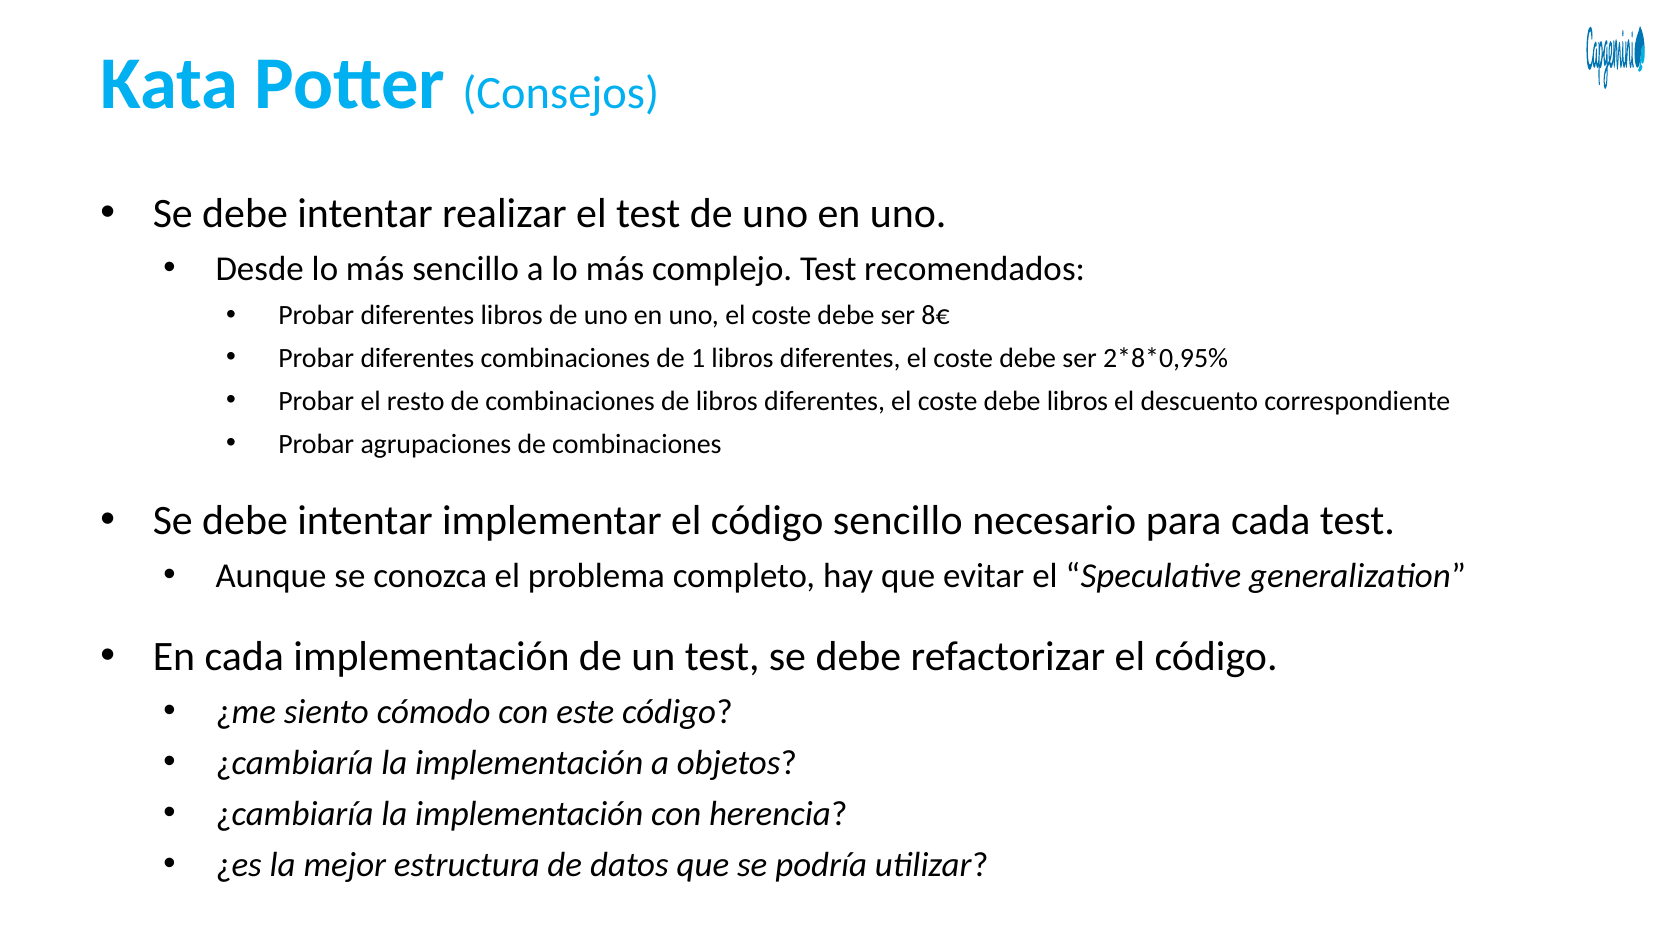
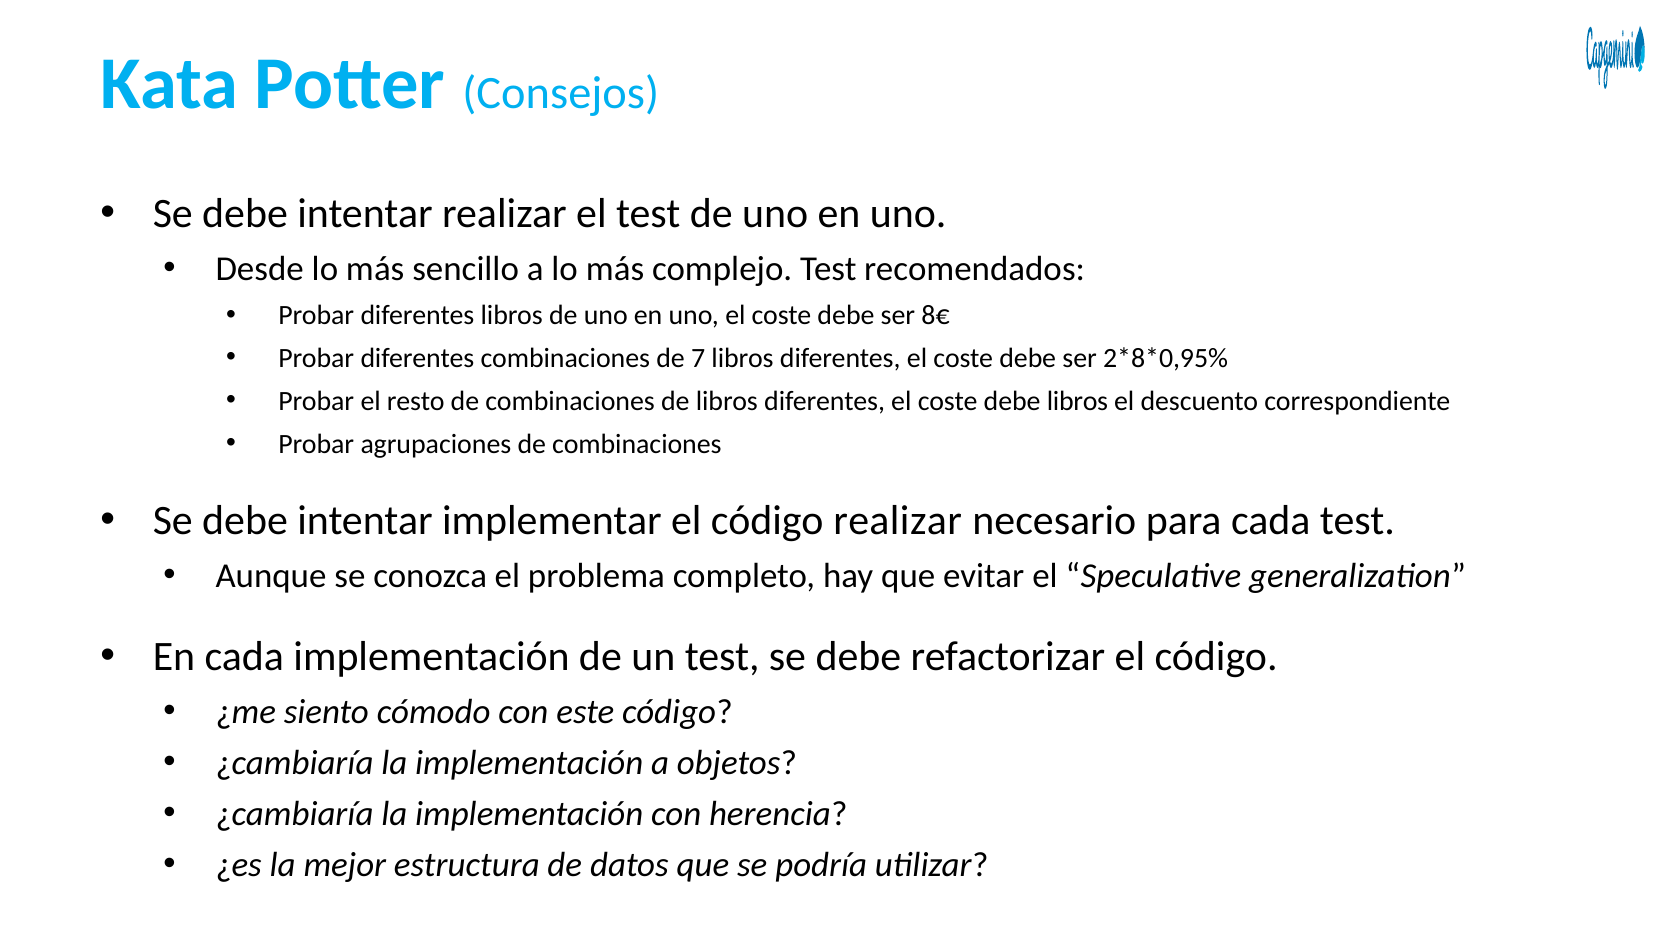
1: 1 -> 7
código sencillo: sencillo -> realizar
